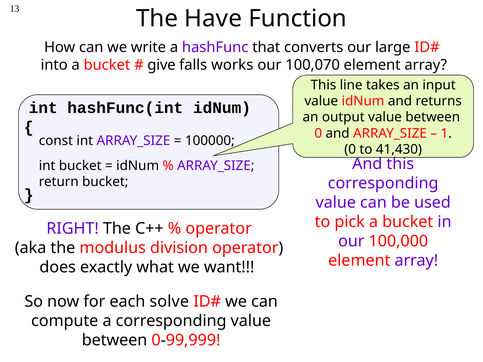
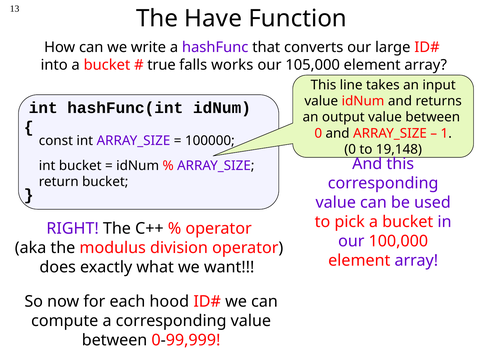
give: give -> true
100,070: 100,070 -> 105,000
41,430: 41,430 -> 19,148
solve: solve -> hood
